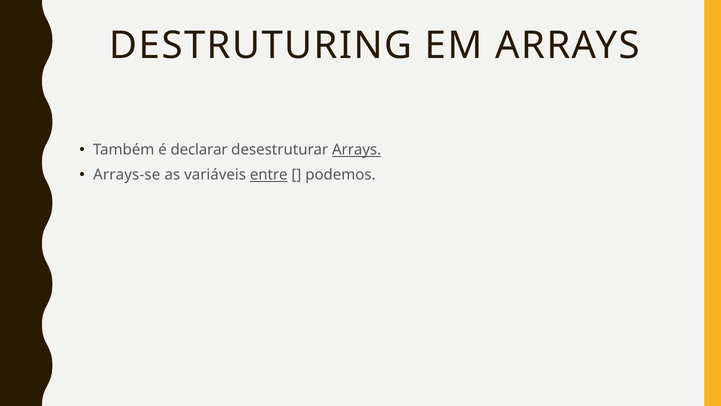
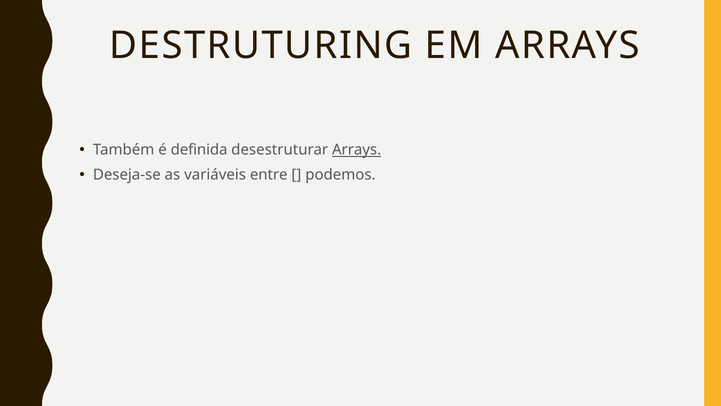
declarar: declarar -> definida
Arrays-se: Arrays-se -> Deseja-se
entre underline: present -> none
